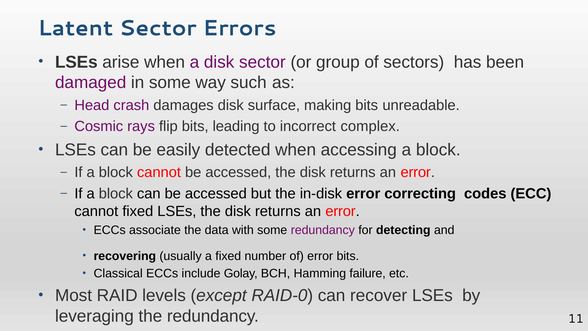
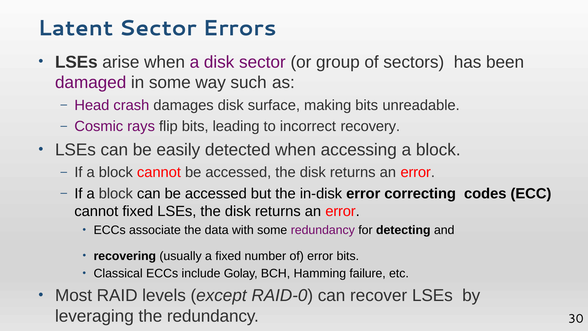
complex: complex -> recovery
11: 11 -> 30
